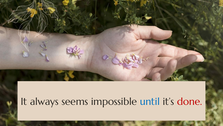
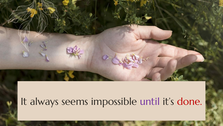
until colour: blue -> purple
